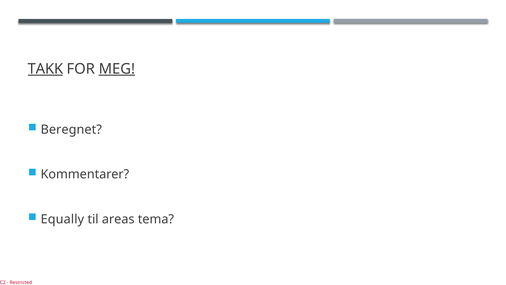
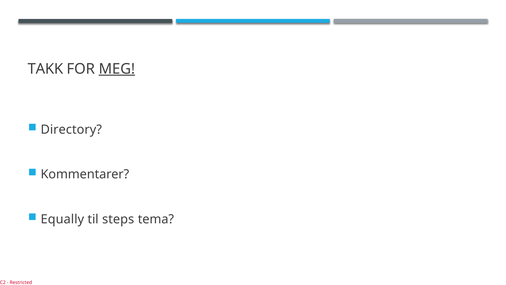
TAKK underline: present -> none
Beregnet: Beregnet -> Directory
areas: areas -> steps
